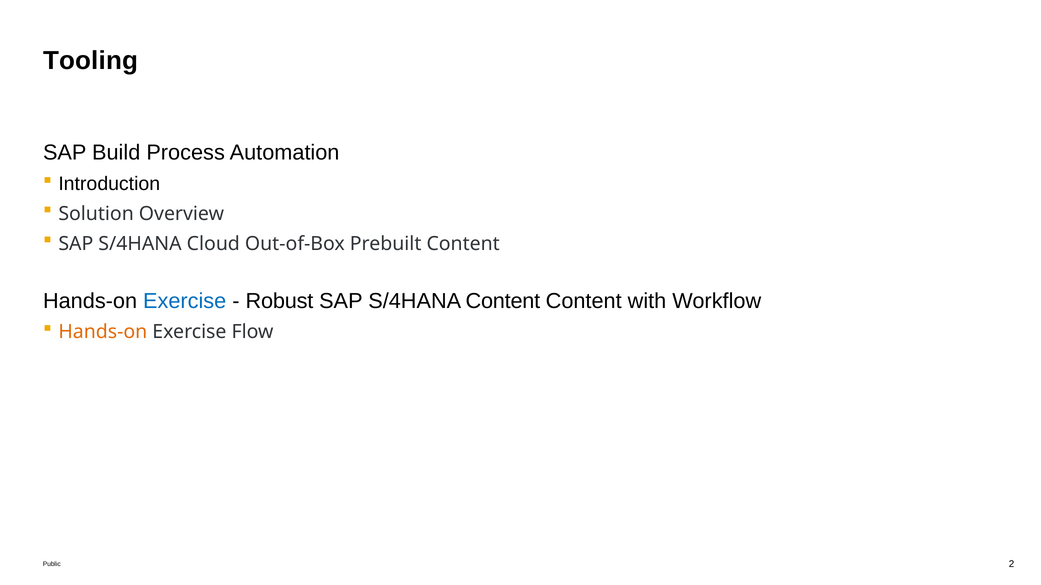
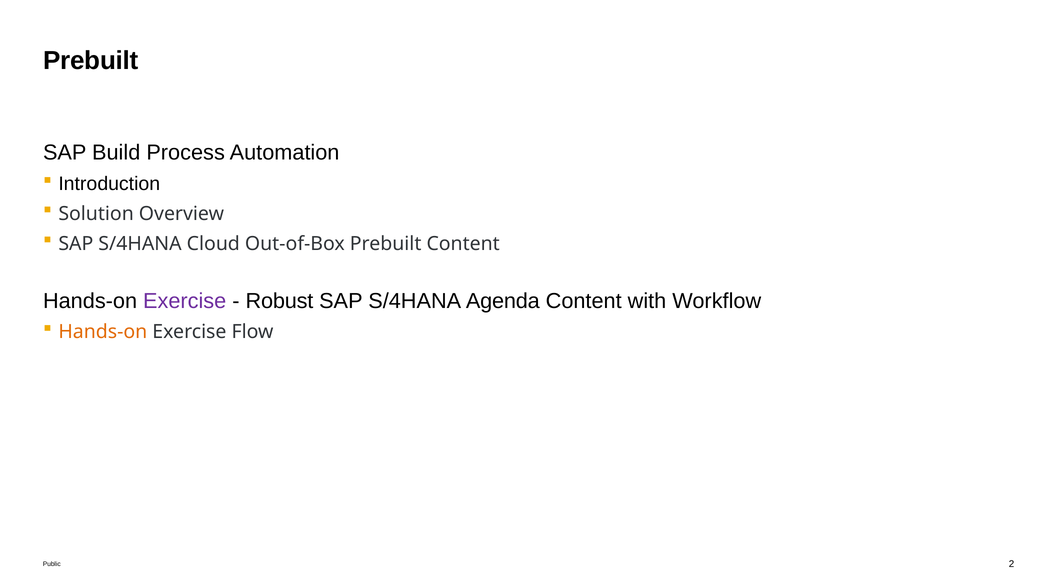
Tooling at (91, 60): Tooling -> Prebuilt
Exercise at (185, 301) colour: blue -> purple
S/4HANA Content: Content -> Agenda
